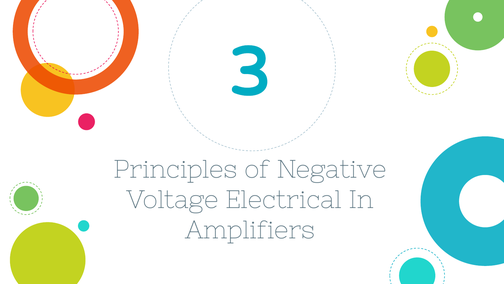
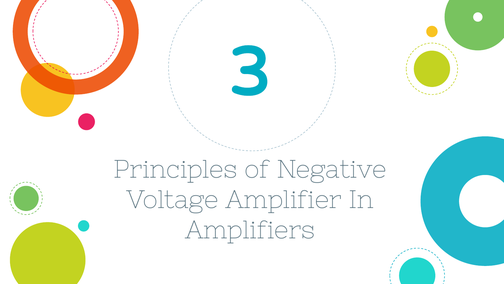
Electrical: Electrical -> Amplifier
